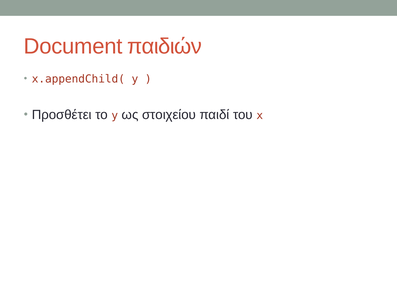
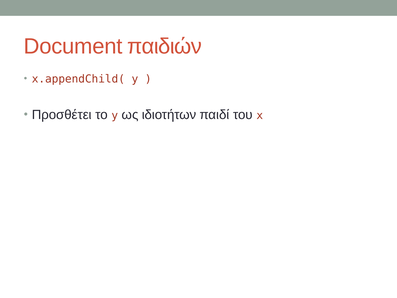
στοιχείου: στοιχείου -> ιδιοτήτων
